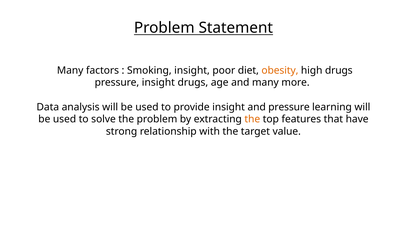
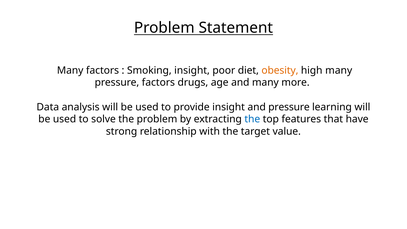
high drugs: drugs -> many
pressure insight: insight -> factors
the at (252, 119) colour: orange -> blue
